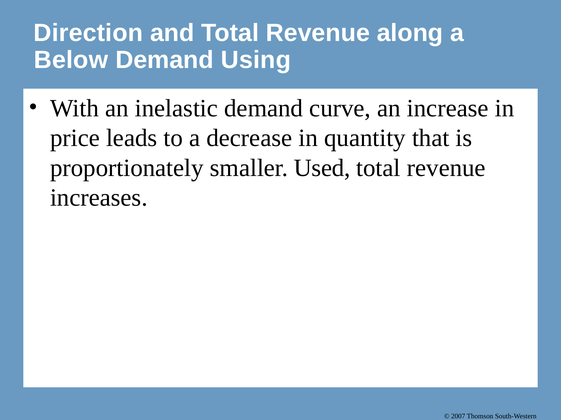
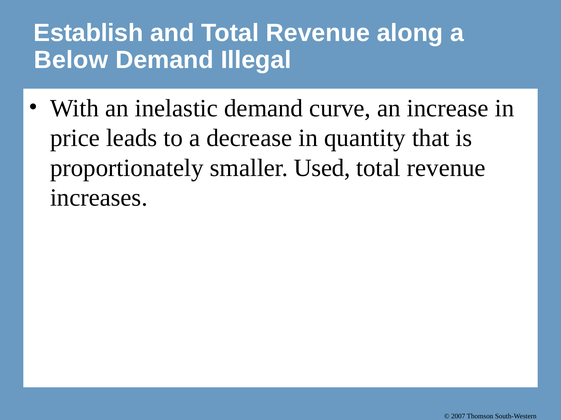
Direction: Direction -> Establish
Using: Using -> Illegal
